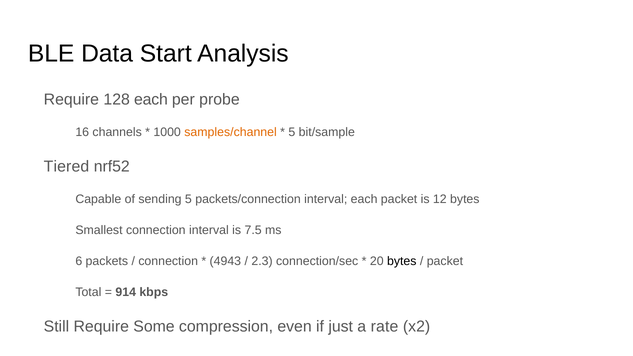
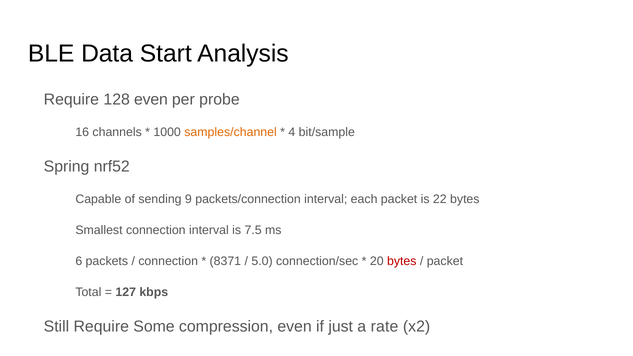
128 each: each -> even
5 at (292, 132): 5 -> 4
Tiered: Tiered -> Spring
sending 5: 5 -> 9
12: 12 -> 22
4943: 4943 -> 8371
2.3: 2.3 -> 5.0
bytes at (402, 261) colour: black -> red
914: 914 -> 127
